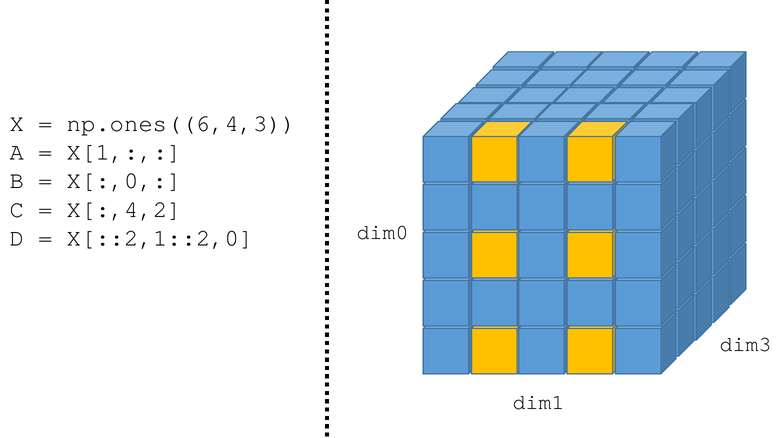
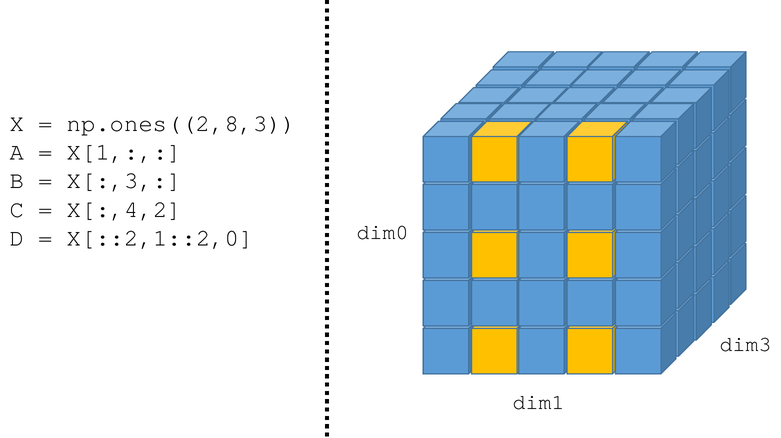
np.ones((6,4,3: np.ones((6,4,3 -> np.ones((2,8,3
X[:,0: X[:,0 -> X[:,3
